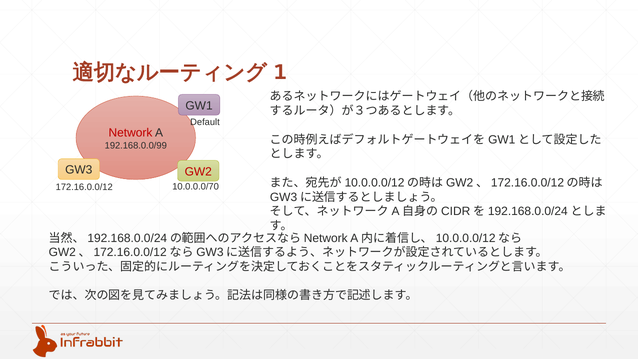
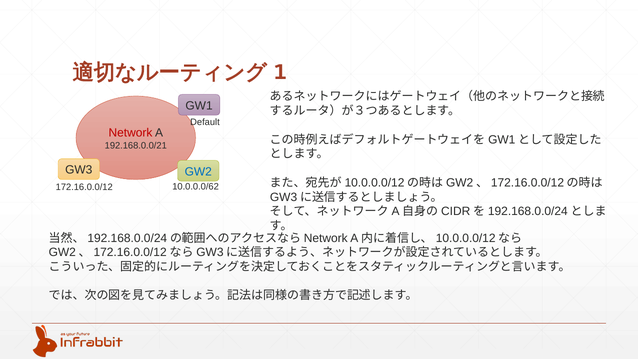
192.168.0.0/99: 192.168.0.0/99 -> 192.168.0.0/21
GW2 colour: red -> blue
10.0.0.0/70: 10.0.0.0/70 -> 10.0.0.0/62
